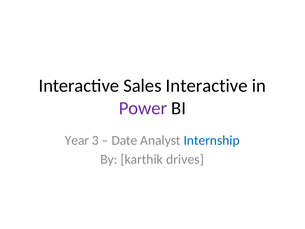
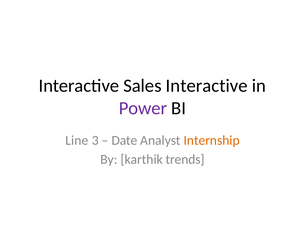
Year: Year -> Line
Internship colour: blue -> orange
drives: drives -> trends
